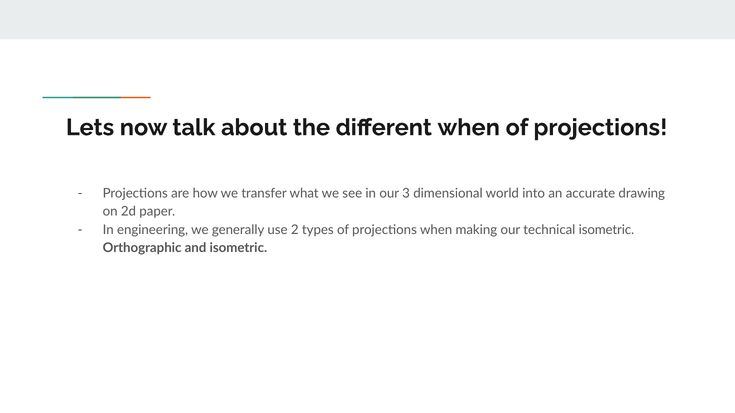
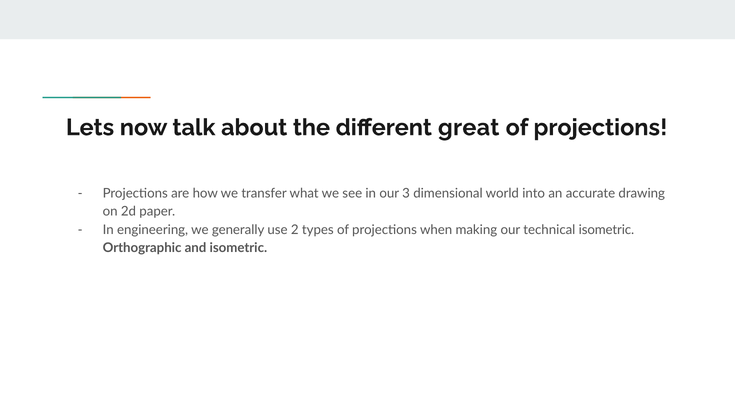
different when: when -> great
